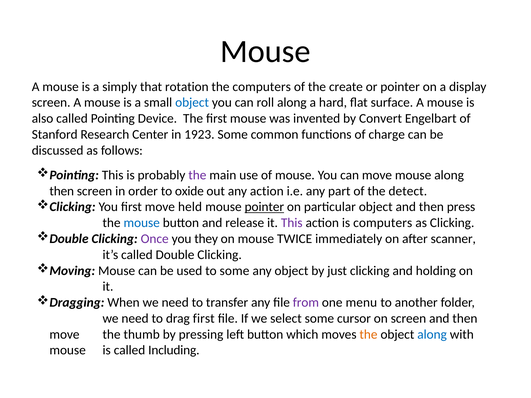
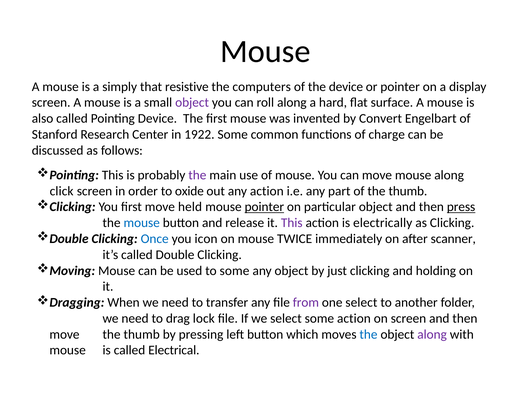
rotation: rotation -> resistive
the create: create -> device
object at (192, 103) colour: blue -> purple
1923: 1923 -> 1922
then at (62, 191): then -> click
of the detect: detect -> thumb
press underline: none -> present
is computers: computers -> electrically
Once colour: purple -> blue
they: they -> icon
one menu: menu -> select
drag first: first -> lock
some cursor: cursor -> action
the at (368, 335) colour: orange -> blue
along at (432, 335) colour: blue -> purple
Including: Including -> Electrical
